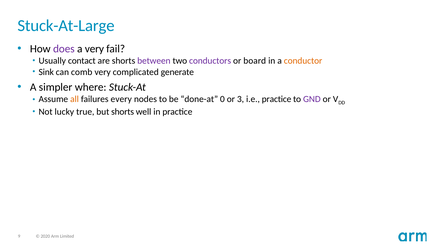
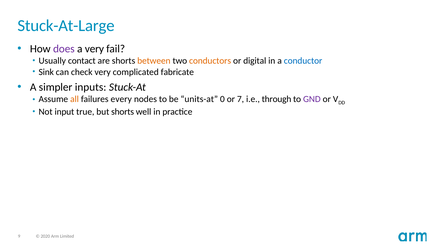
between colour: purple -> orange
conductors colour: purple -> orange
board: board -> digital
conductor colour: orange -> blue
comb: comb -> check
generate: generate -> fabricate
where: where -> inputs
done-at: done-at -> units-at
3: 3 -> 7
i.e practice: practice -> through
lucky: lucky -> input
